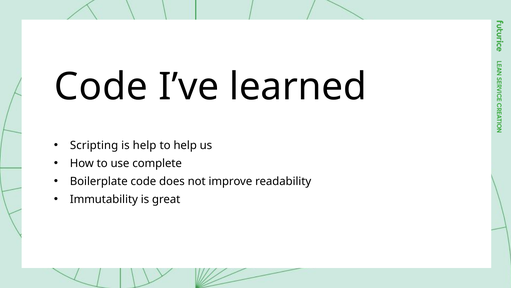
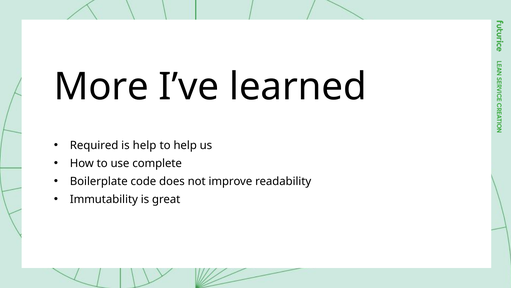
Code at (101, 87): Code -> More
Scripting: Scripting -> Required
